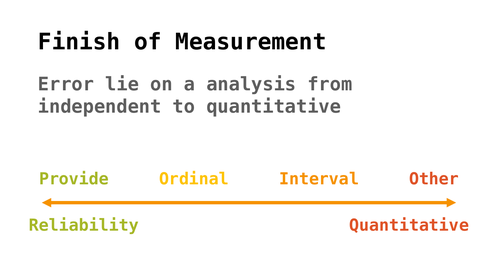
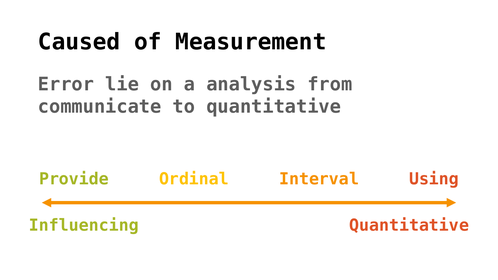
Finish: Finish -> Caused
independent: independent -> communicate
Other: Other -> Using
Reliability: Reliability -> Influencing
